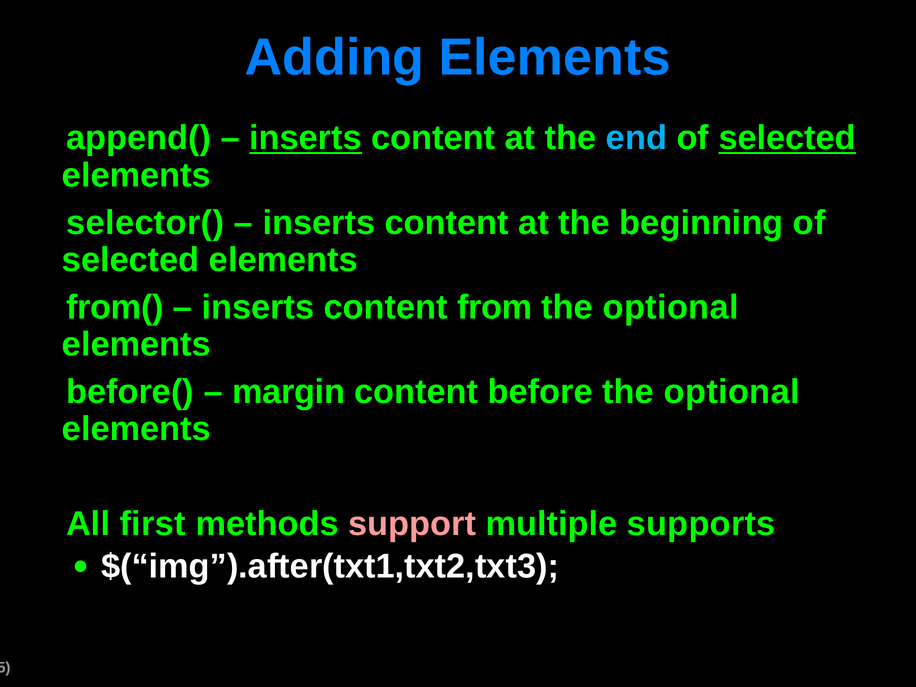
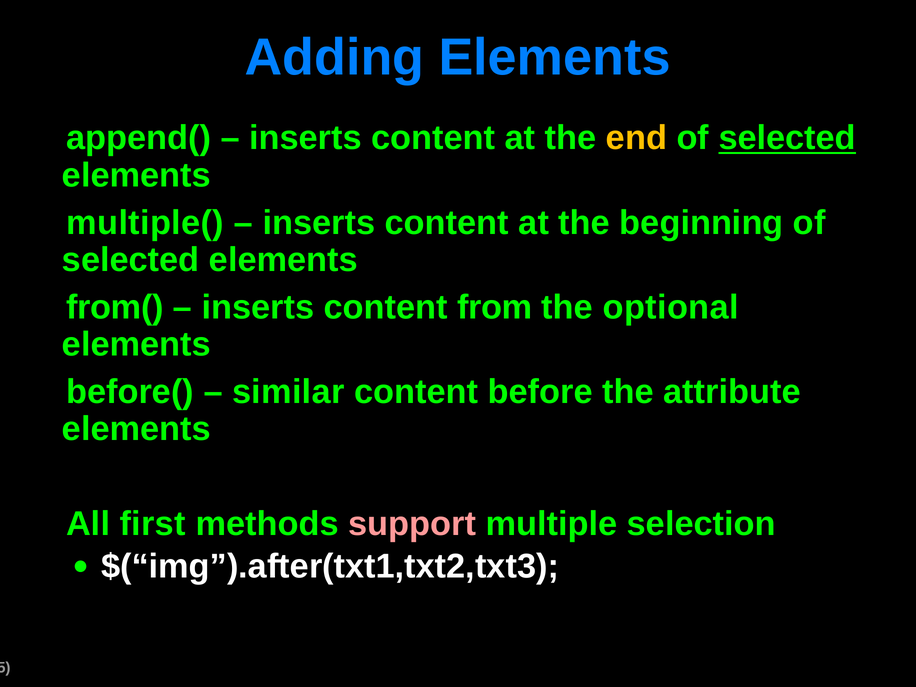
inserts at (306, 138) underline: present -> none
end colour: light blue -> yellow
selector(: selector( -> multiple(
margin: margin -> similar
before the optional: optional -> attribute
supports: supports -> selection
